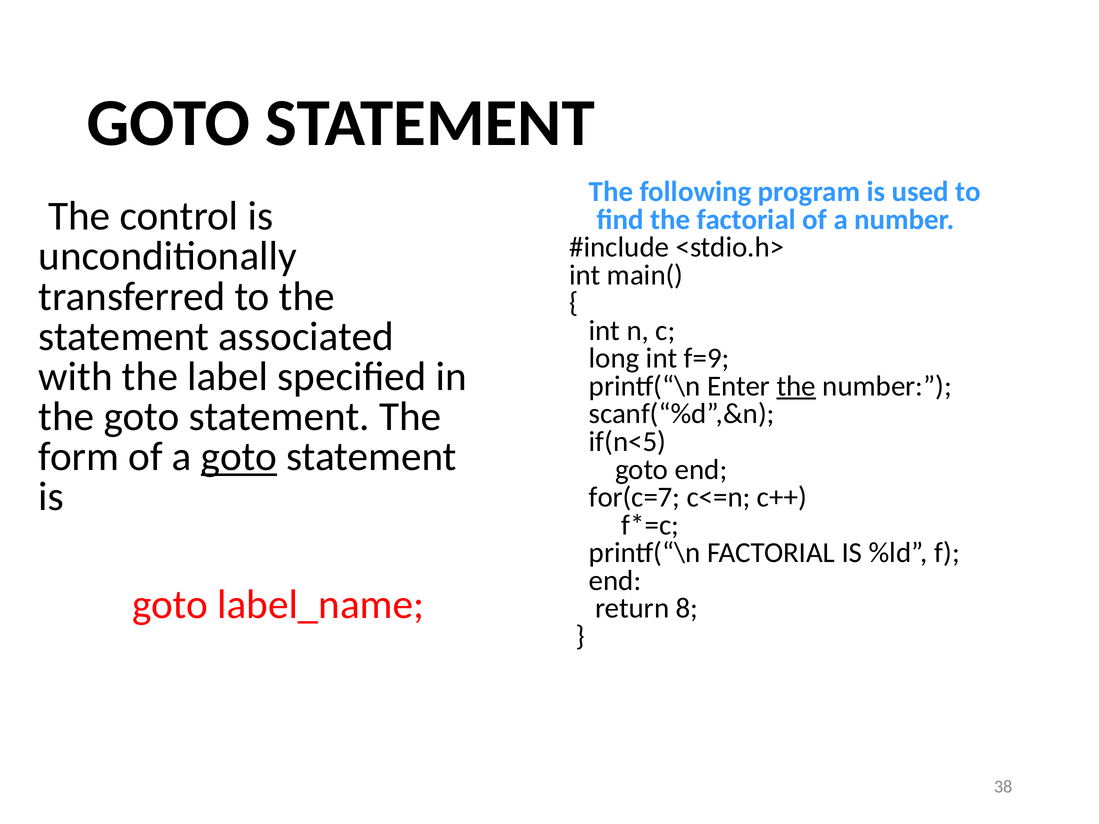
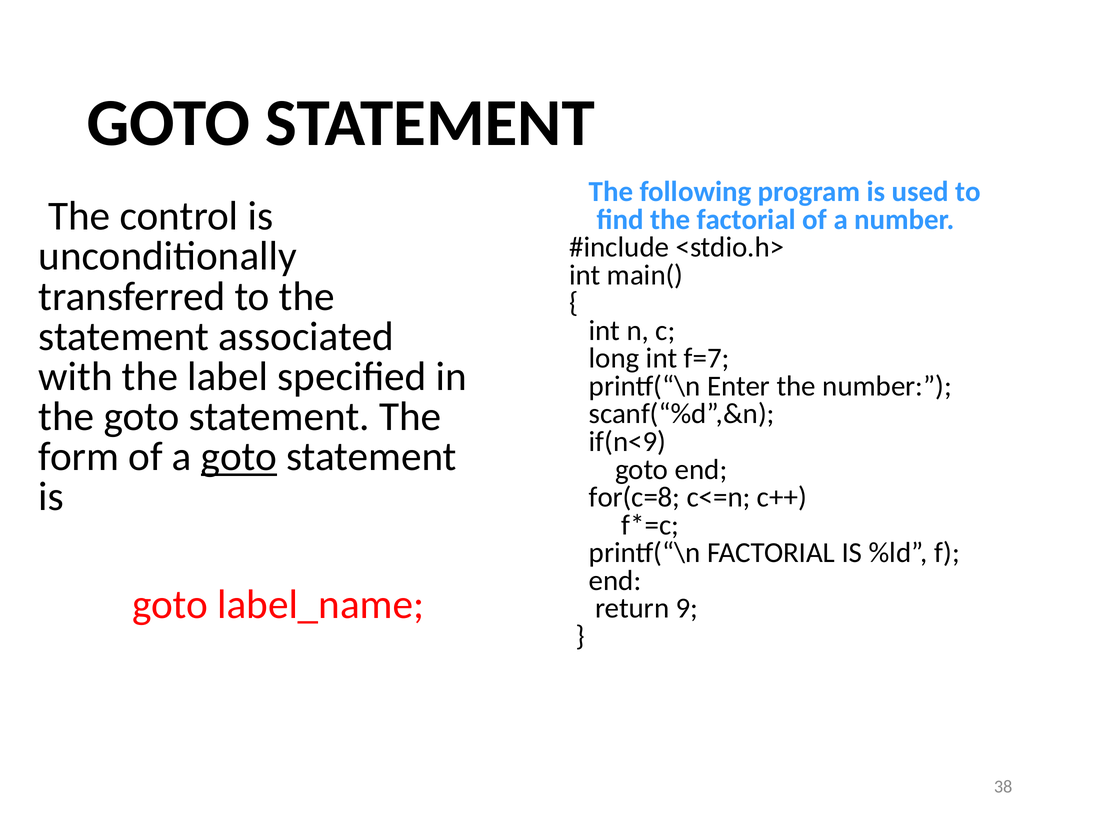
f=9: f=9 -> f=7
the at (796, 386) underline: present -> none
if(n<5: if(n<5 -> if(n<9
for(c=7: for(c=7 -> for(c=8
8: 8 -> 9
